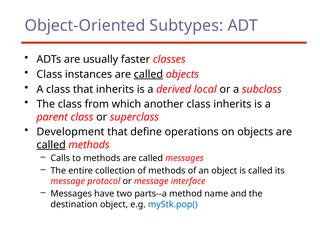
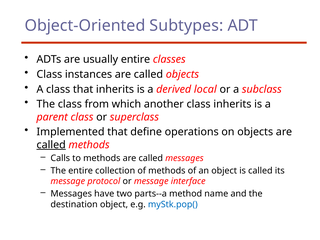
usually faster: faster -> entire
called at (148, 74) underline: present -> none
Development: Development -> Implemented
